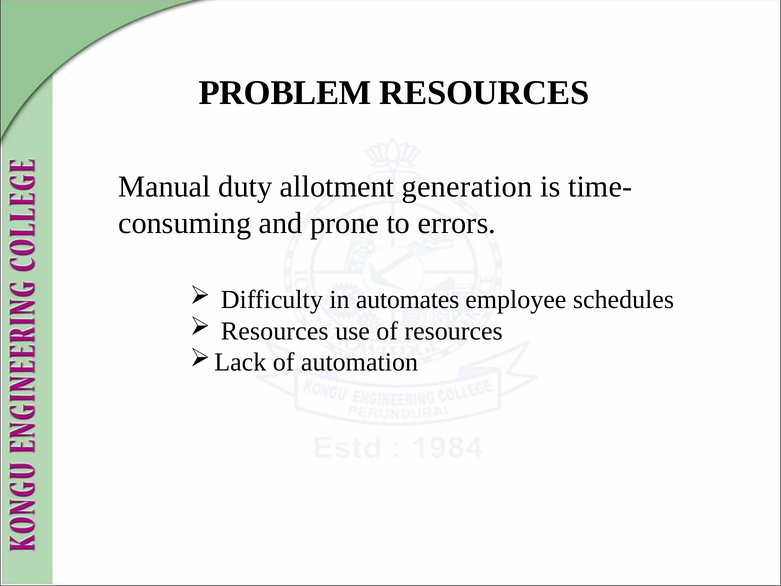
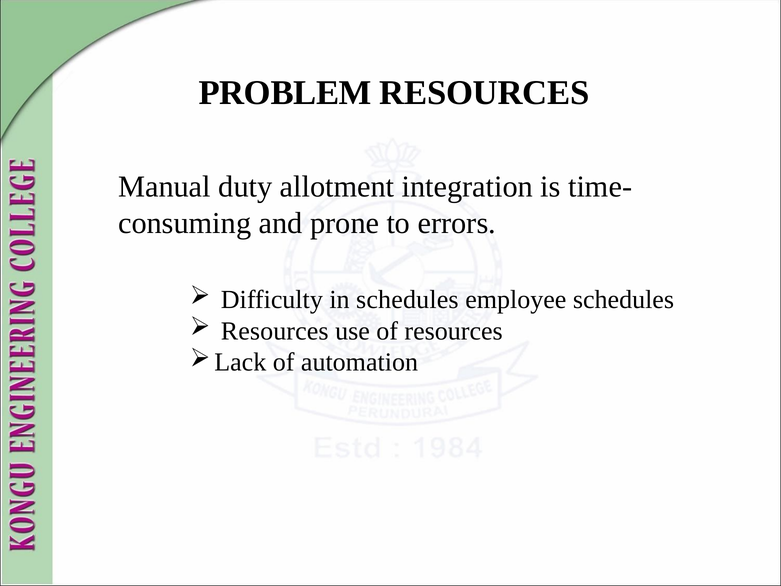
generation: generation -> integration
in automates: automates -> schedules
